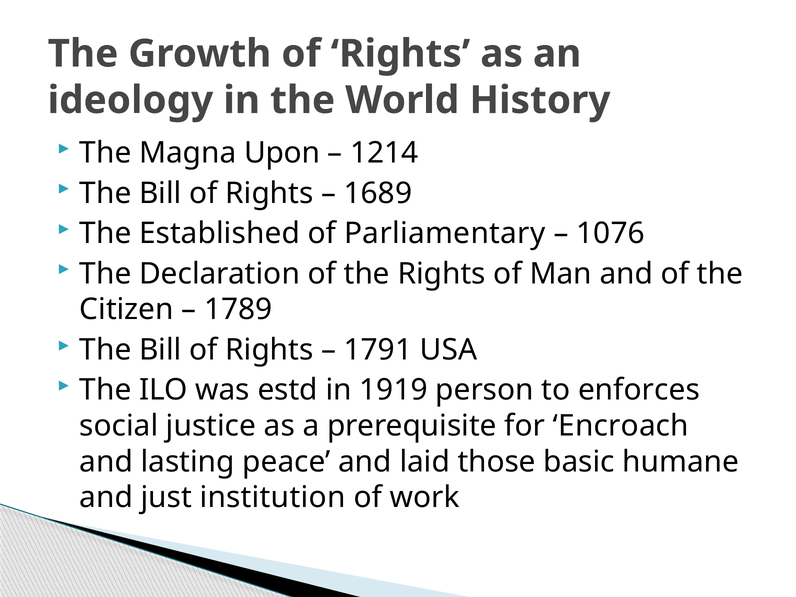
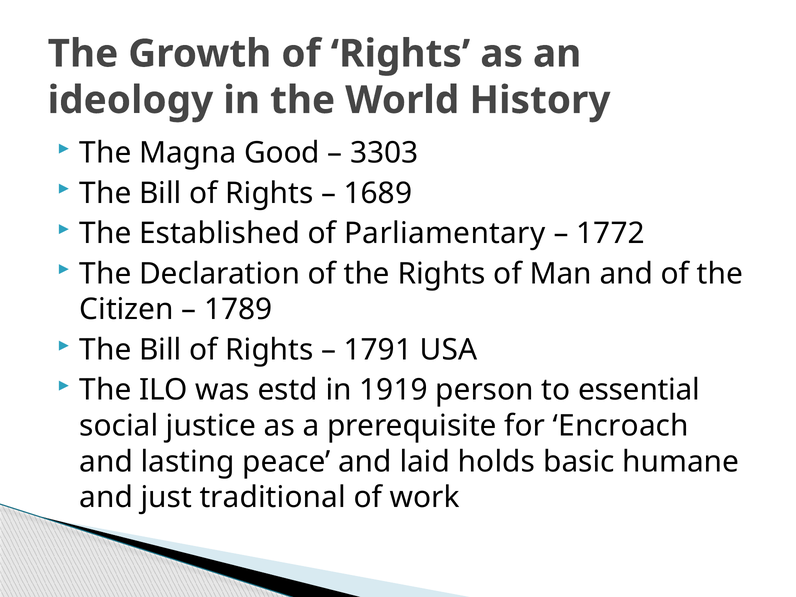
Upon: Upon -> Good
1214: 1214 -> 3303
1076: 1076 -> 1772
enforces: enforces -> essential
those: those -> holds
institution: institution -> traditional
